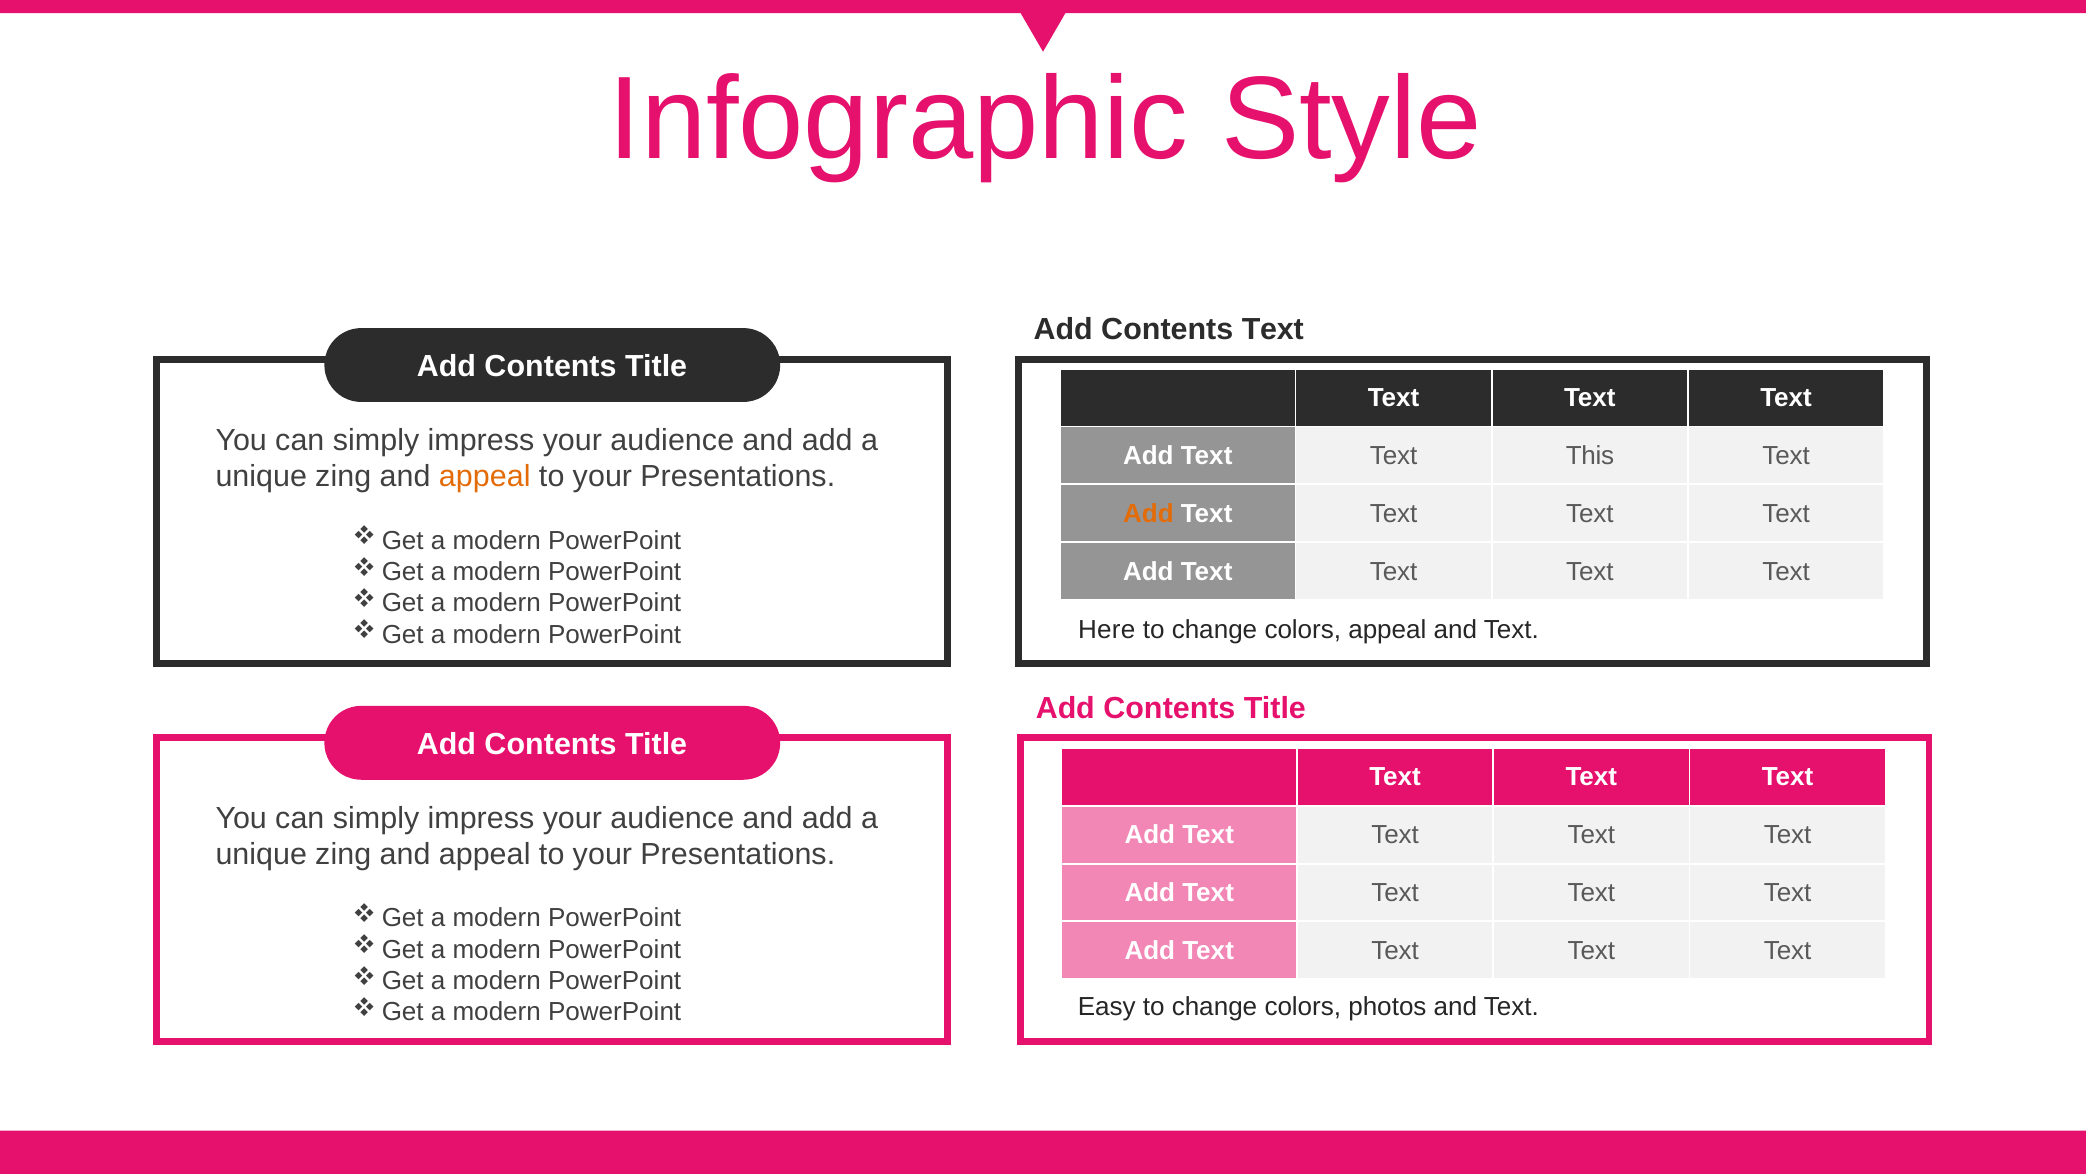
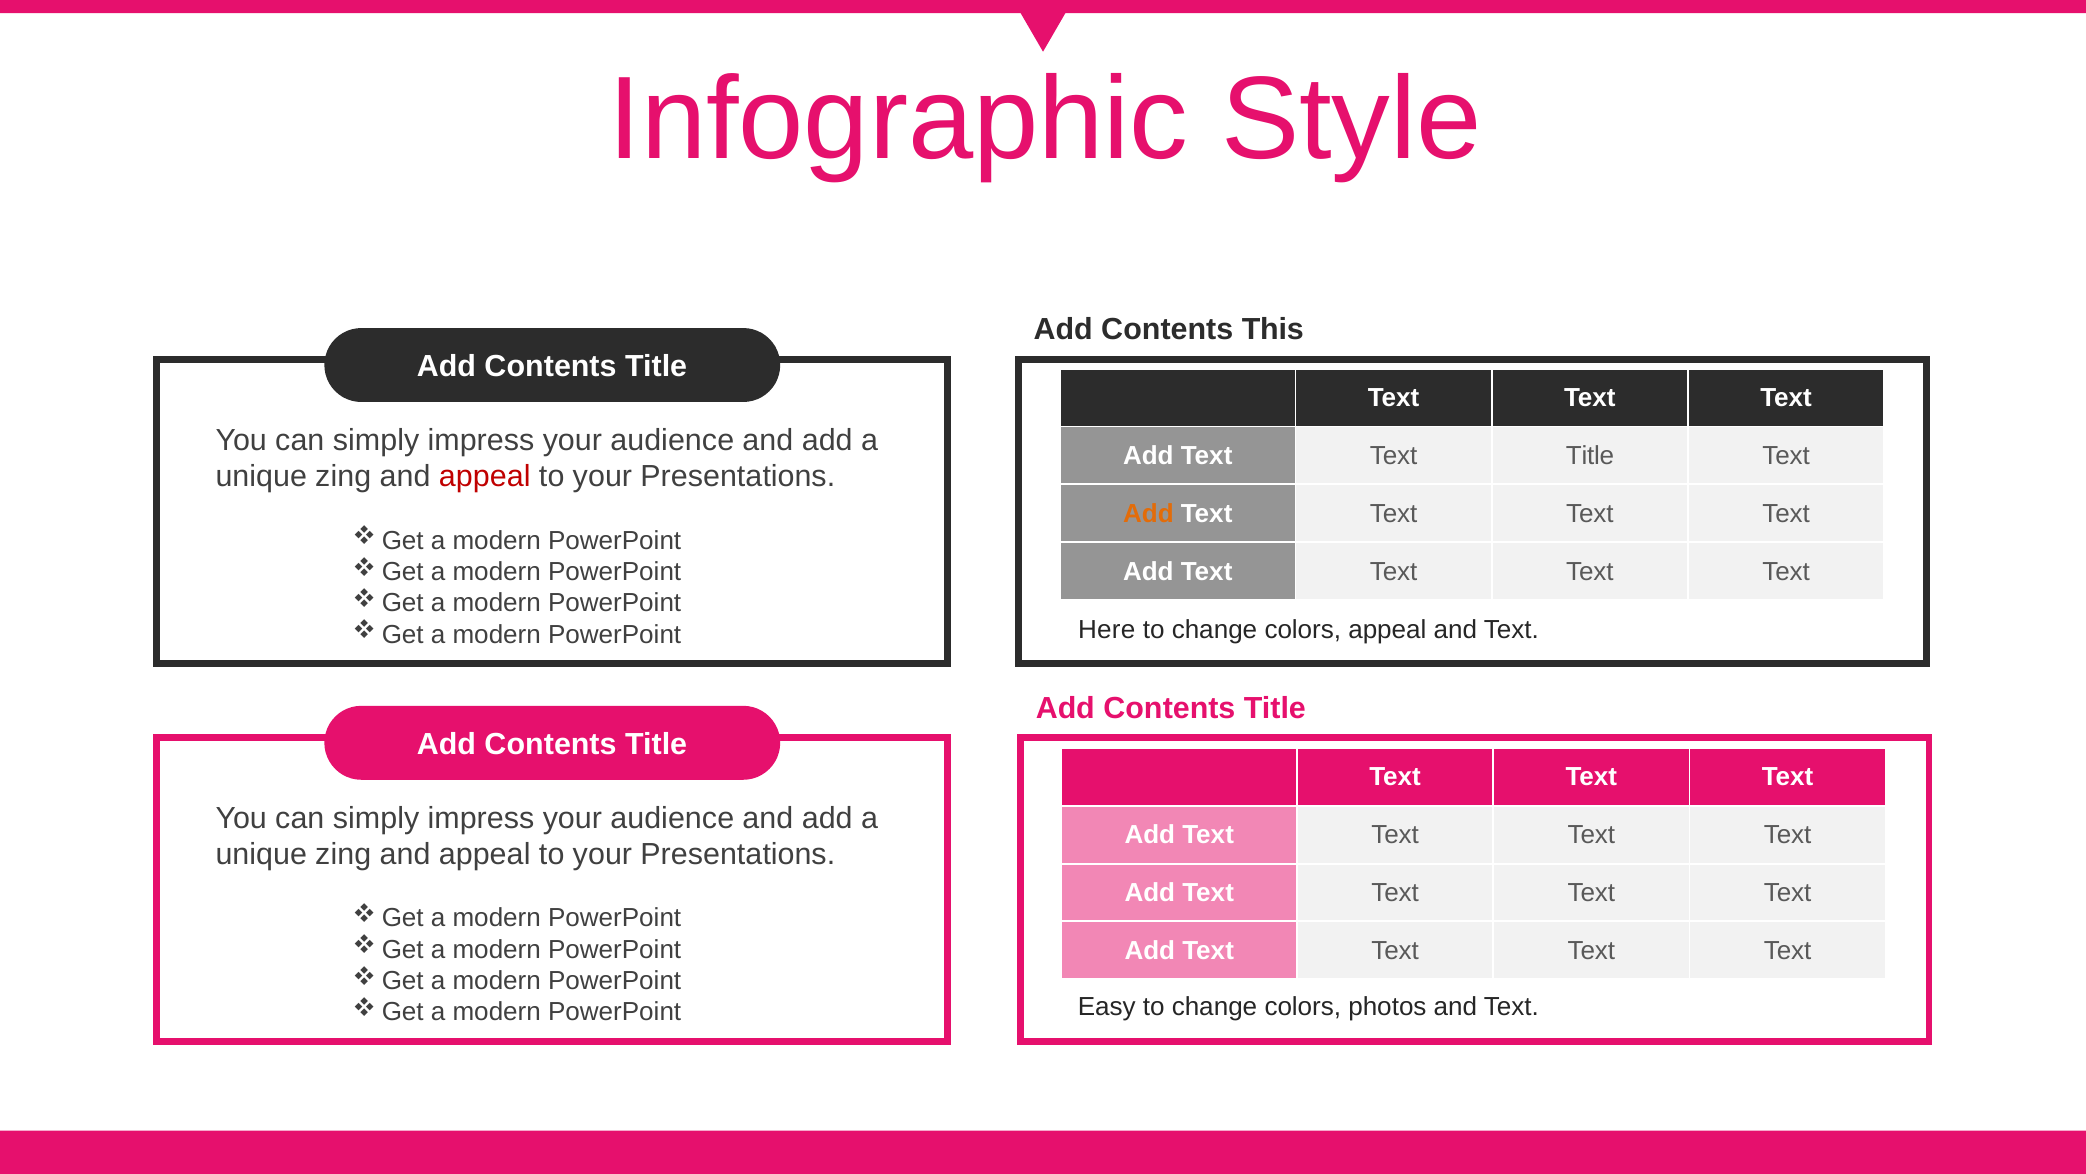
Contents Text: Text -> This
Text This: This -> Title
appeal at (485, 477) colour: orange -> red
